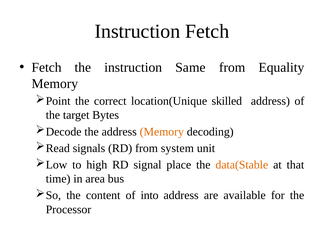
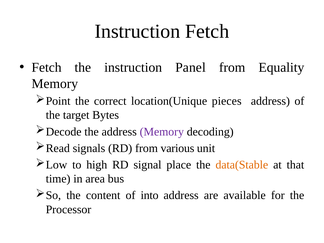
Same: Same -> Panel
skilled: skilled -> pieces
Memory at (162, 132) colour: orange -> purple
system: system -> various
